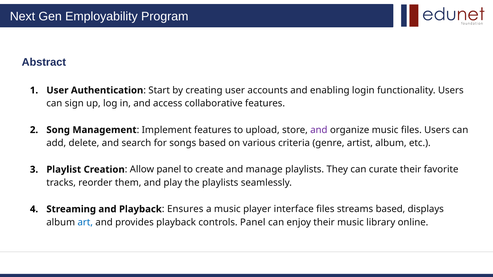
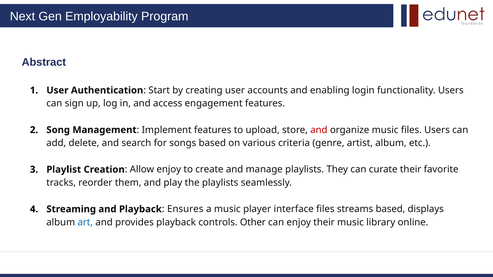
collaborative: collaborative -> engagement
and at (319, 130) colour: purple -> red
Allow panel: panel -> enjoy
controls Panel: Panel -> Other
